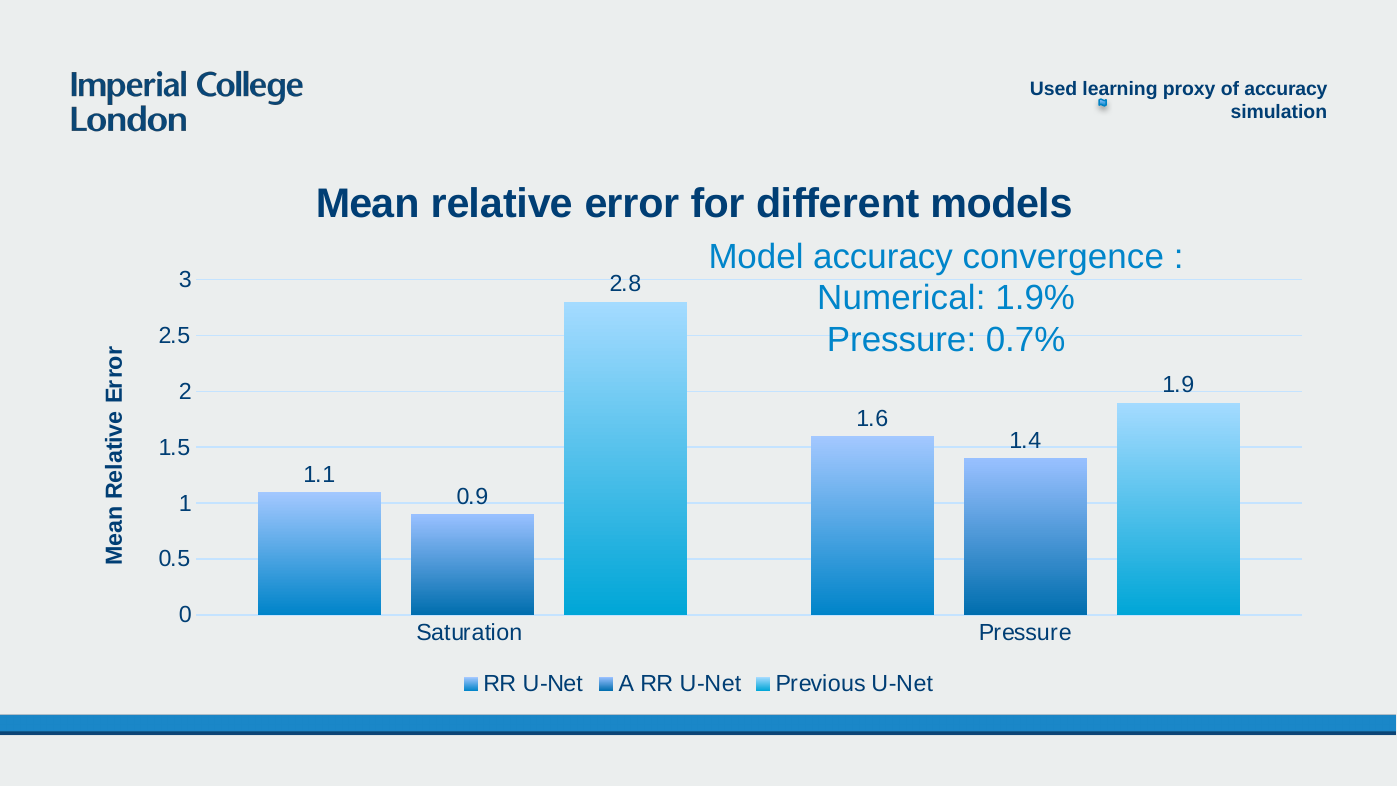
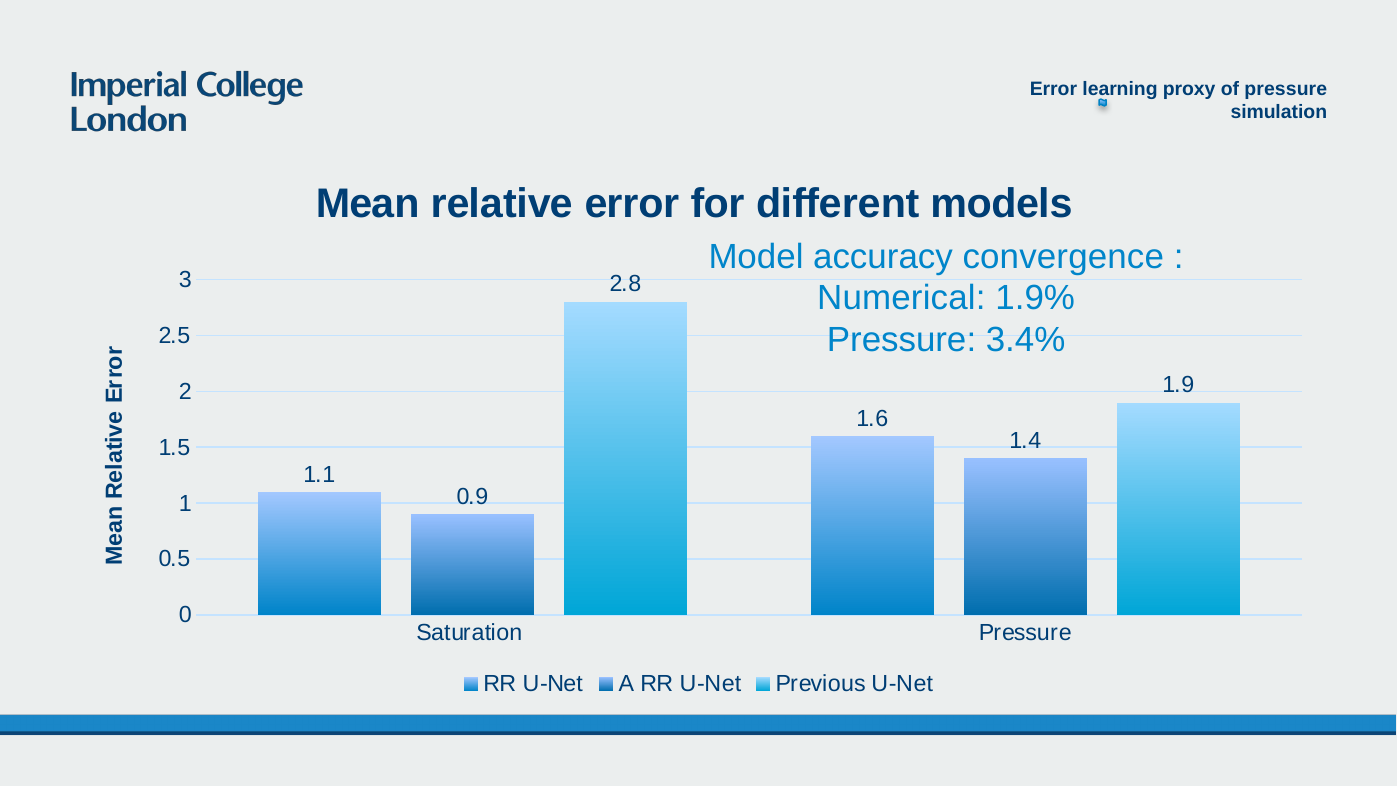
Used at (1053, 89): Used -> Error
of accuracy: accuracy -> pressure
0.7%: 0.7% -> 3.4%
